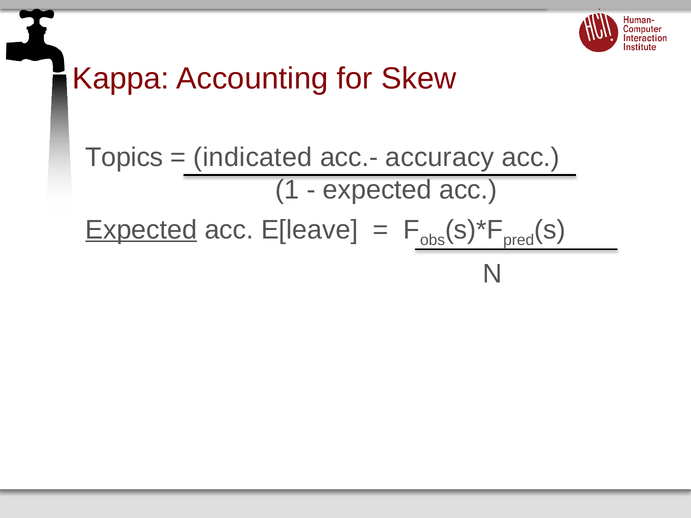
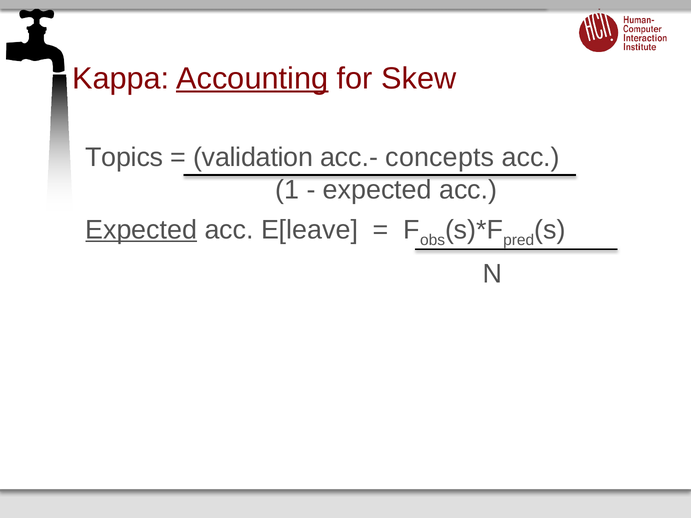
Accounting underline: none -> present
indicated: indicated -> validation
accuracy: accuracy -> concepts
